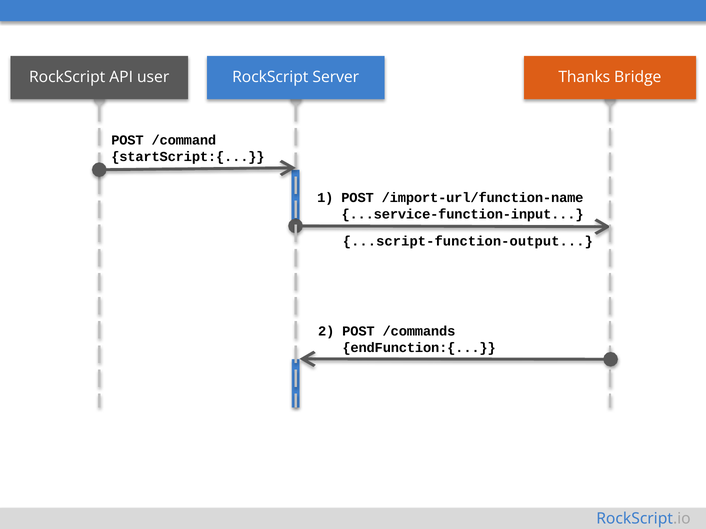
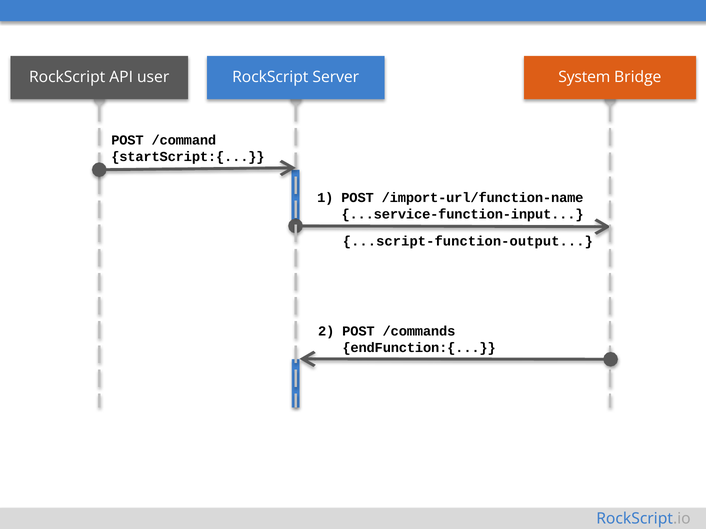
Thanks: Thanks -> System
